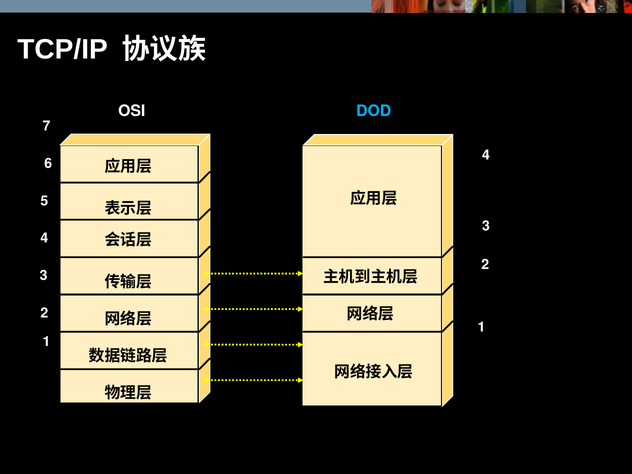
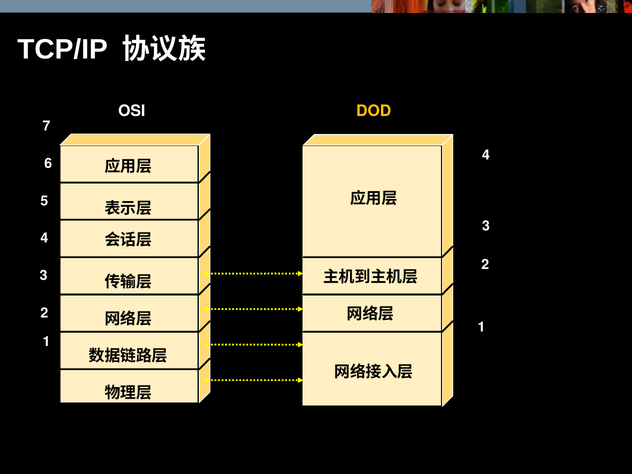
DOD colour: light blue -> yellow
